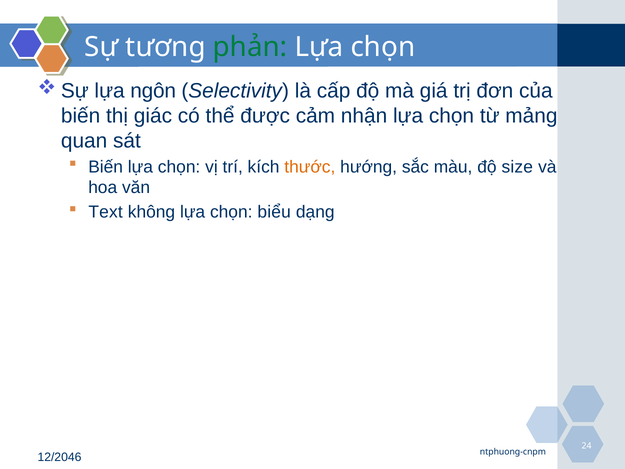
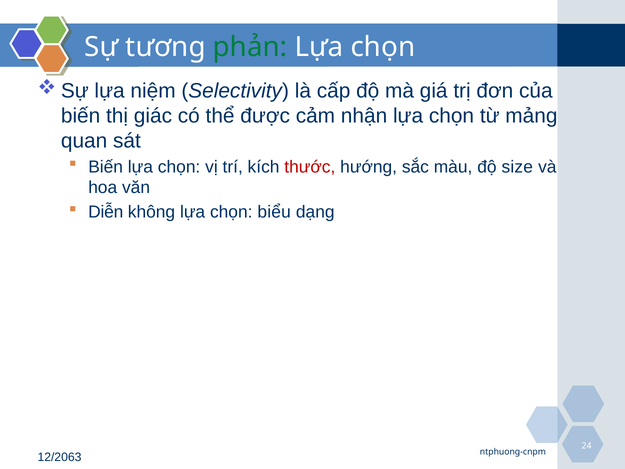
ngôn: ngôn -> niệm
thước colour: orange -> red
Text: Text -> Diễn
12/2046: 12/2046 -> 12/2063
